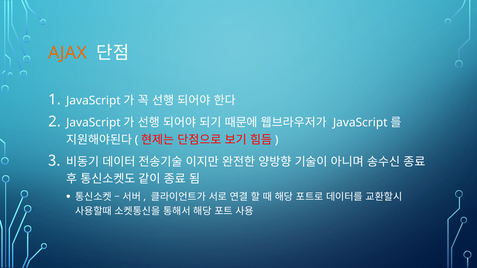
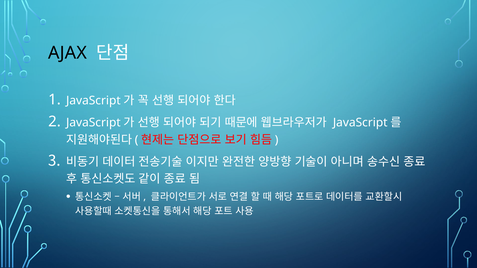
AJAX colour: orange -> black
